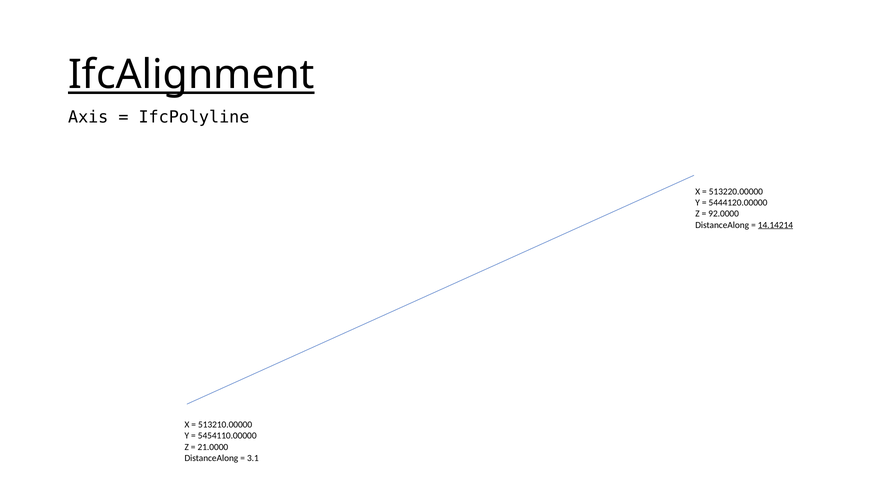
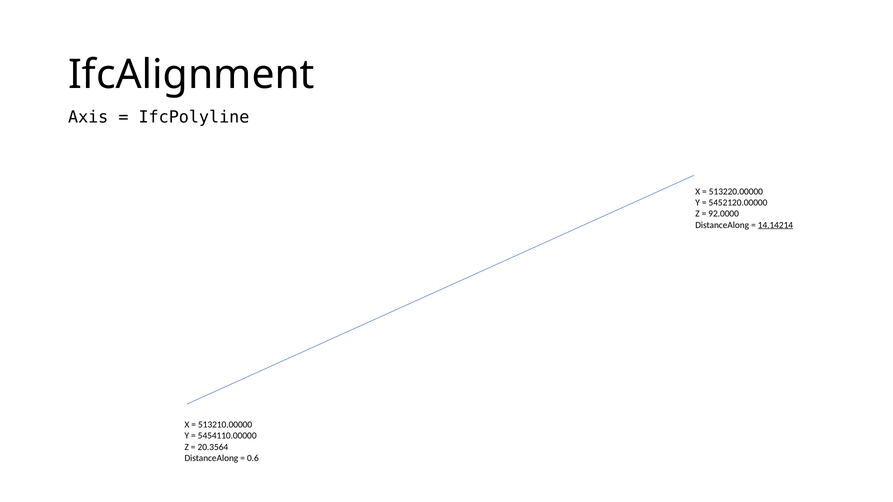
IfcAlignment underline: present -> none
5444120.00000: 5444120.00000 -> 5452120.00000
21.0000: 21.0000 -> 20.3564
3.1: 3.1 -> 0.6
